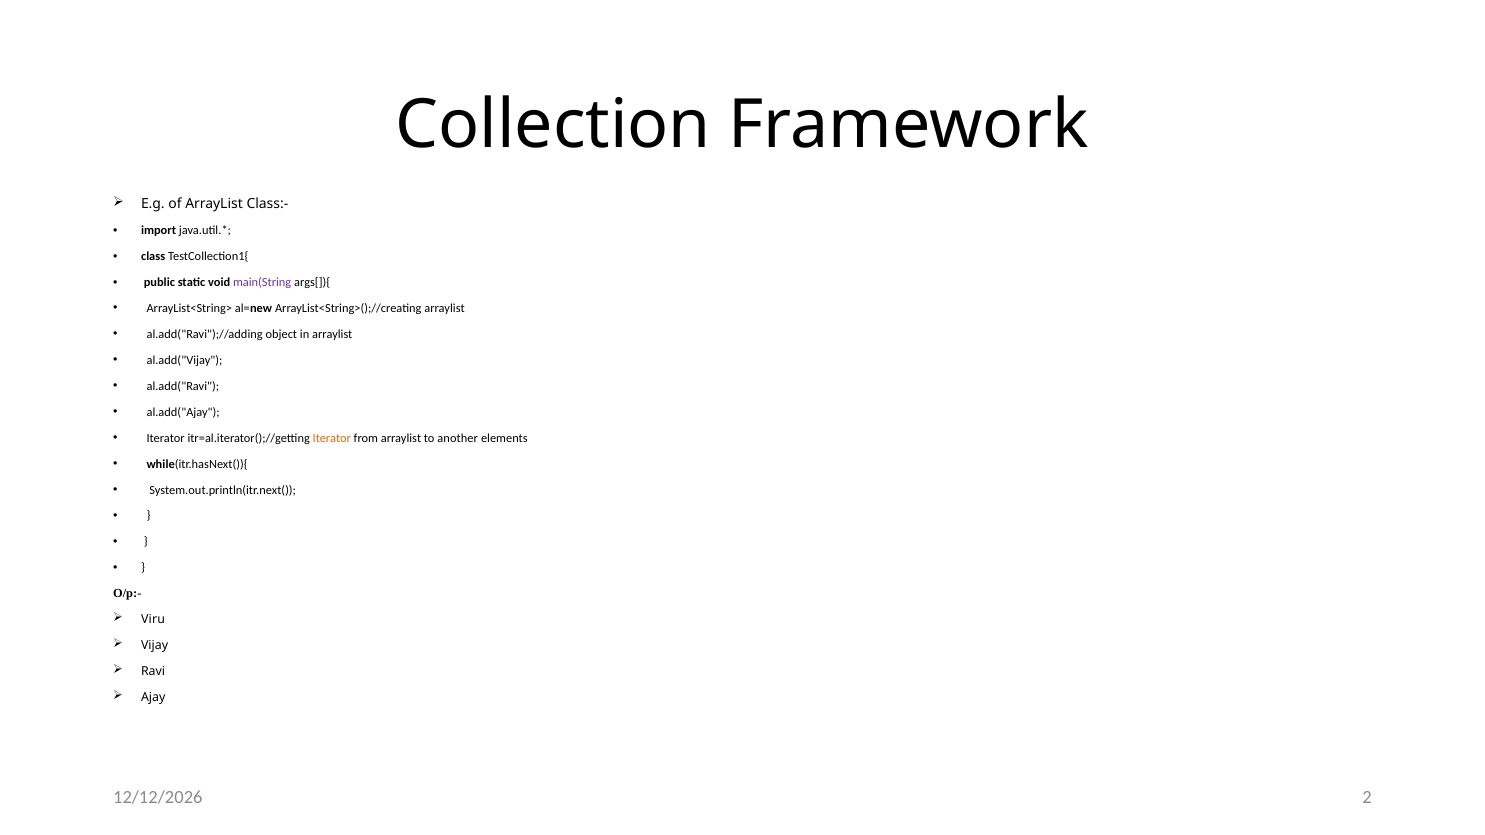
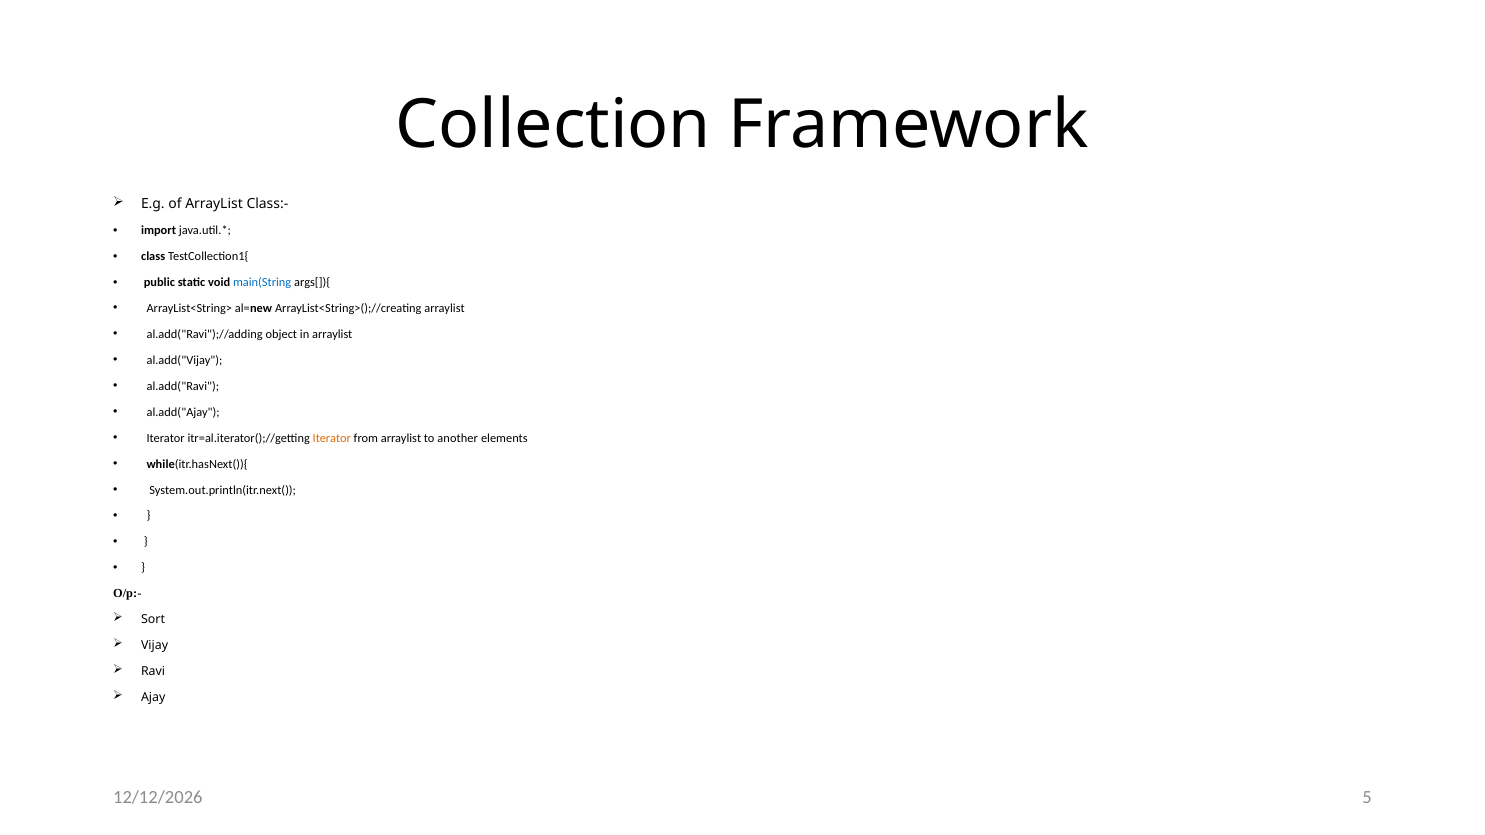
main(String colour: purple -> blue
Viru: Viru -> Sort
2: 2 -> 5
